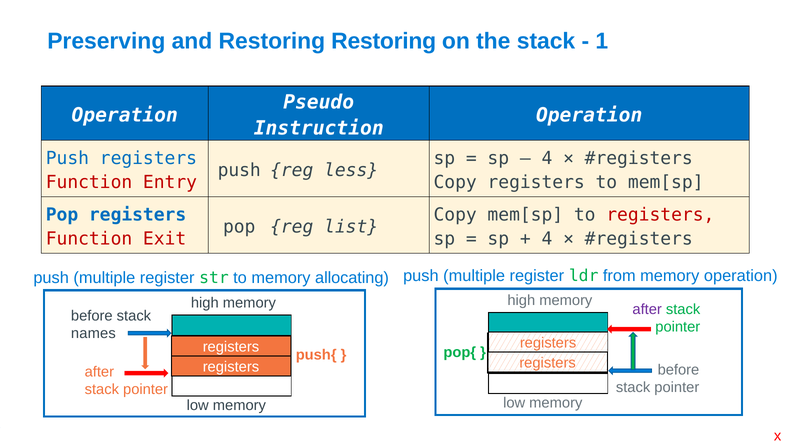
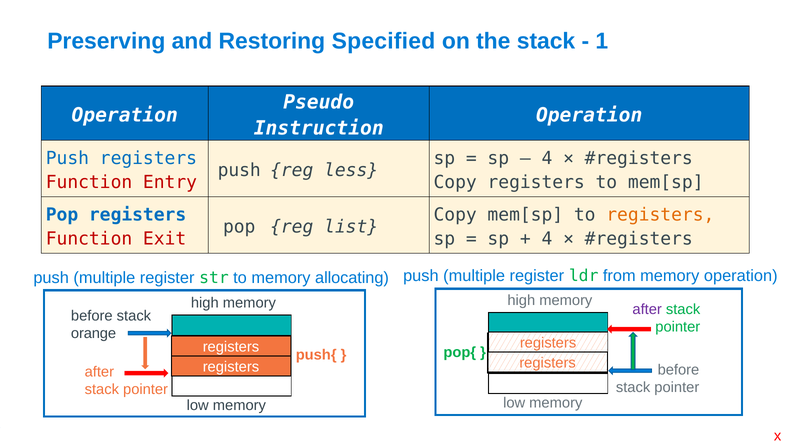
Restoring Restoring: Restoring -> Specified
registers at (660, 215) colour: red -> orange
names: names -> orange
